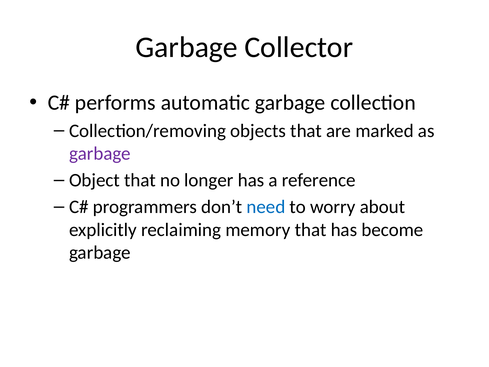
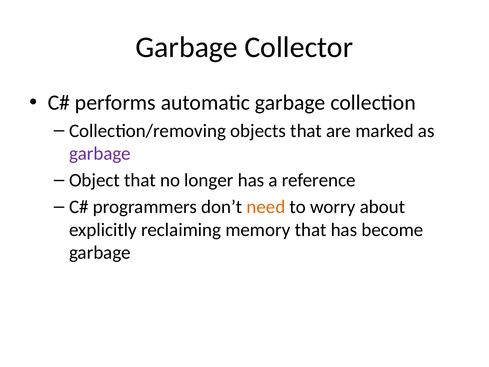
need colour: blue -> orange
